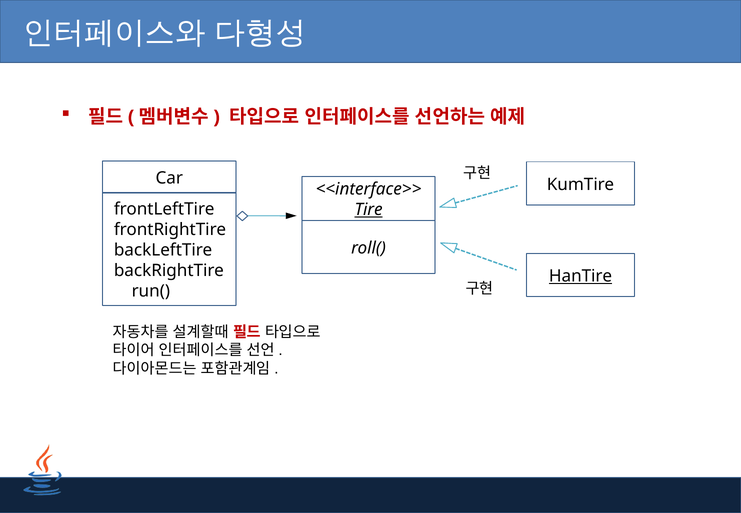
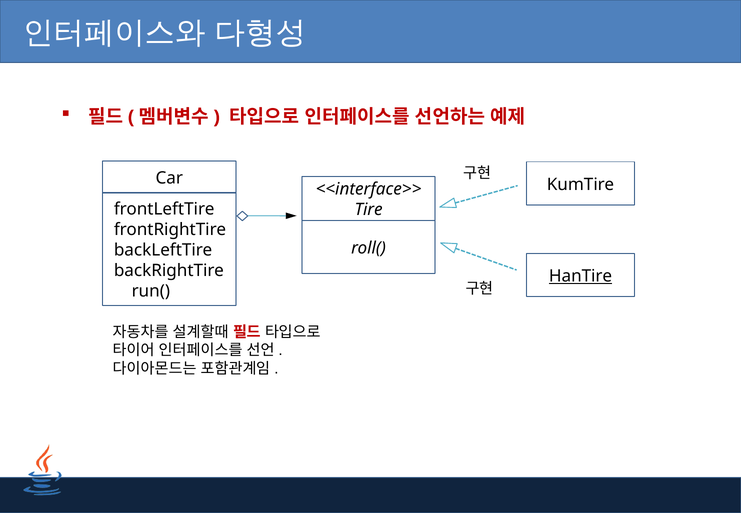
Tire underline: present -> none
